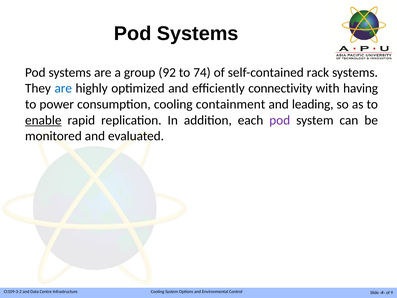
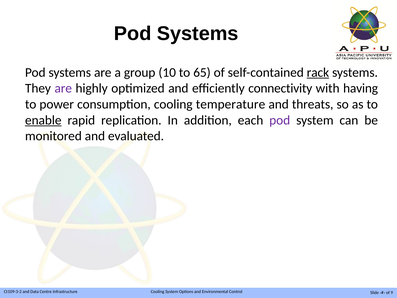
92: 92 -> 10
74: 74 -> 65
rack underline: none -> present
are at (63, 88) colour: blue -> purple
containment: containment -> temperature
leading: leading -> threats
